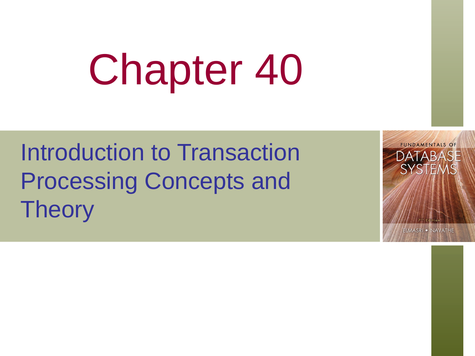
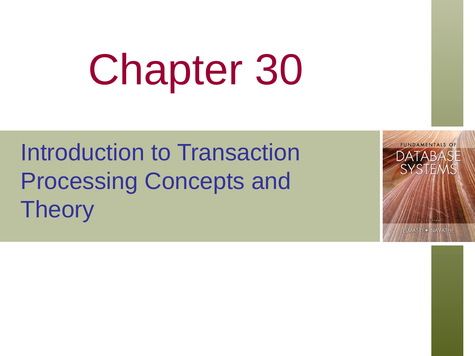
40: 40 -> 30
